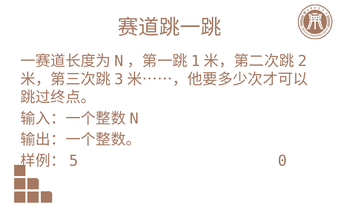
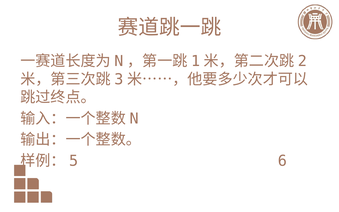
0: 0 -> 6
